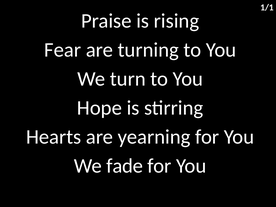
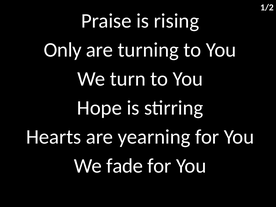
1/1: 1/1 -> 1/2
Fear: Fear -> Only
